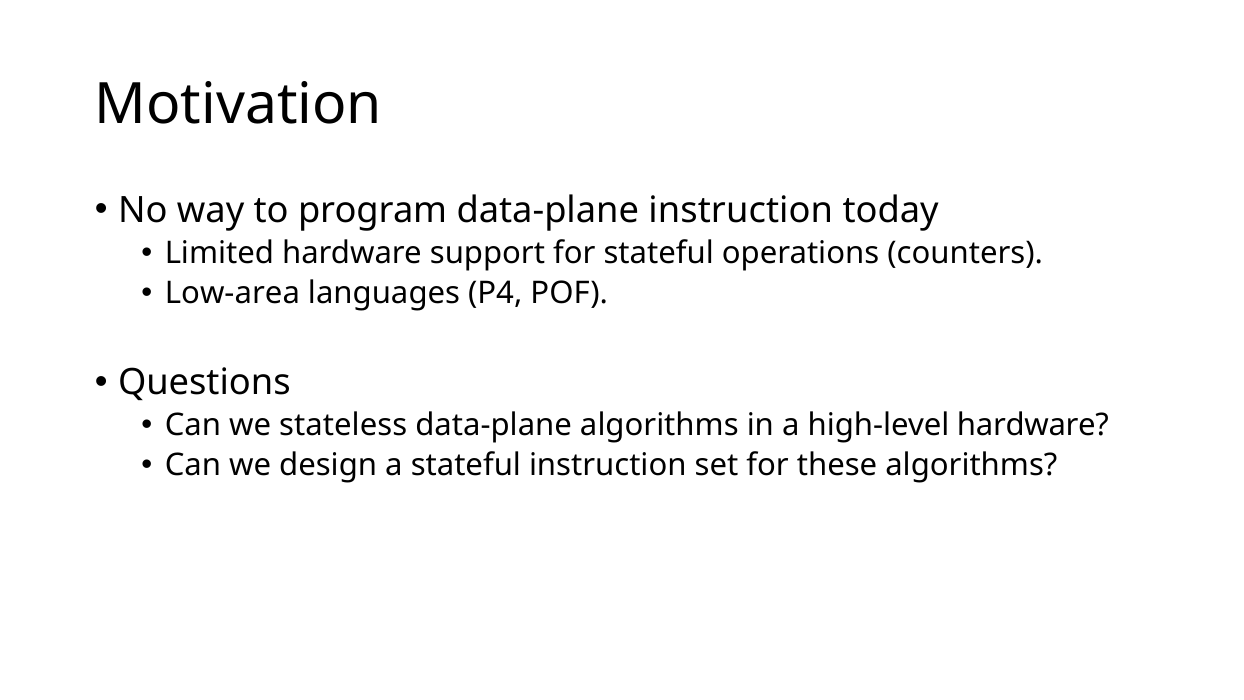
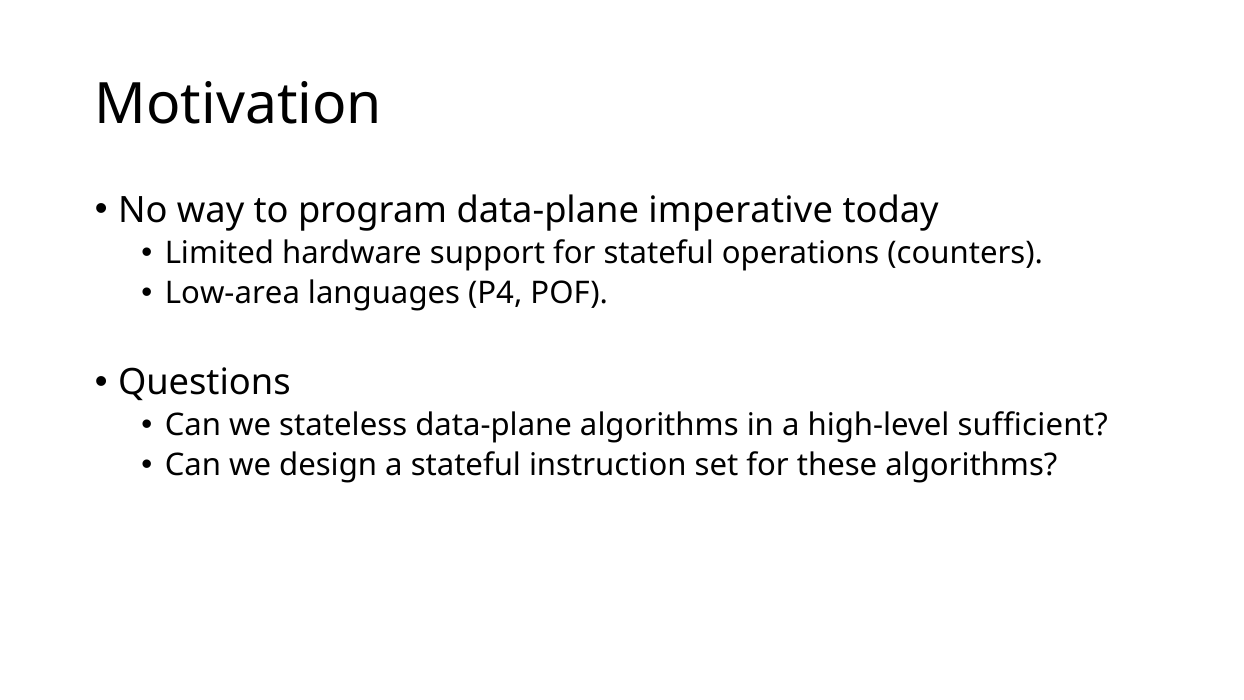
data-plane instruction: instruction -> imperative
high-level hardware: hardware -> sufficient
